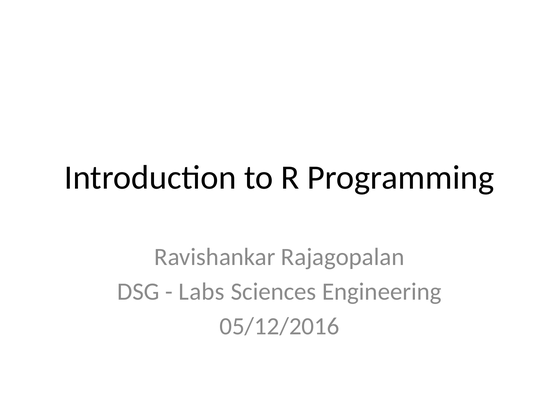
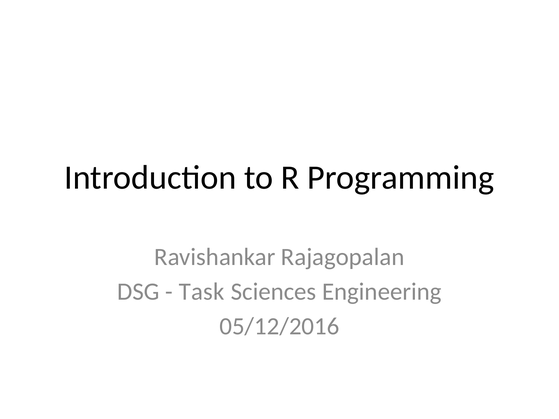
Labs: Labs -> Task
